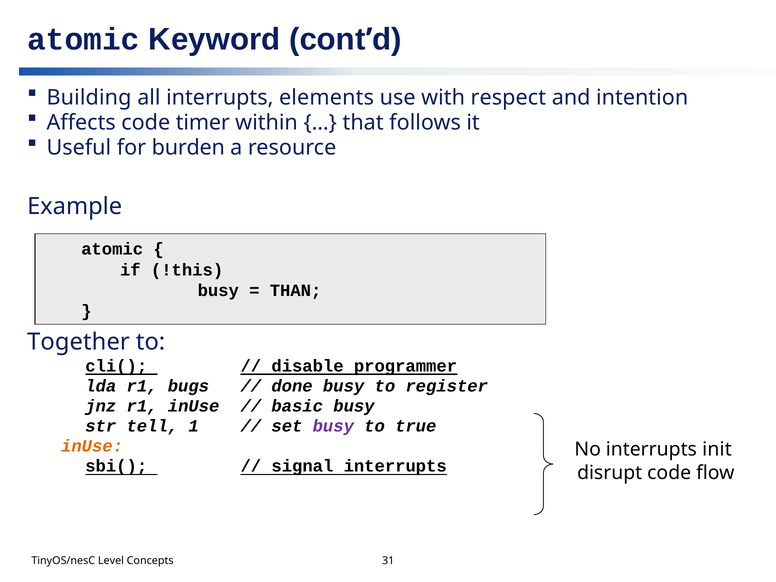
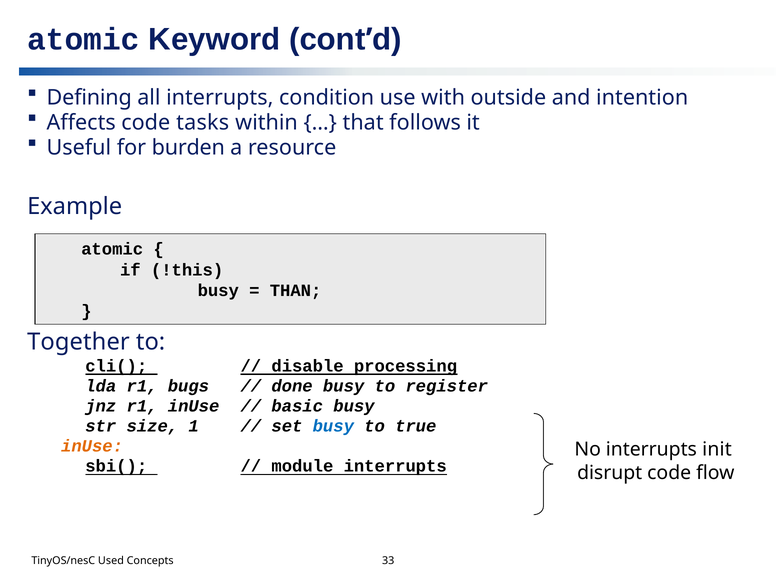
Building: Building -> Defining
elements: elements -> condition
respect: respect -> outside
timer: timer -> tasks
programmer: programmer -> processing
tell: tell -> size
busy at (333, 426) colour: purple -> blue
signal: signal -> module
Level: Level -> Used
31: 31 -> 33
